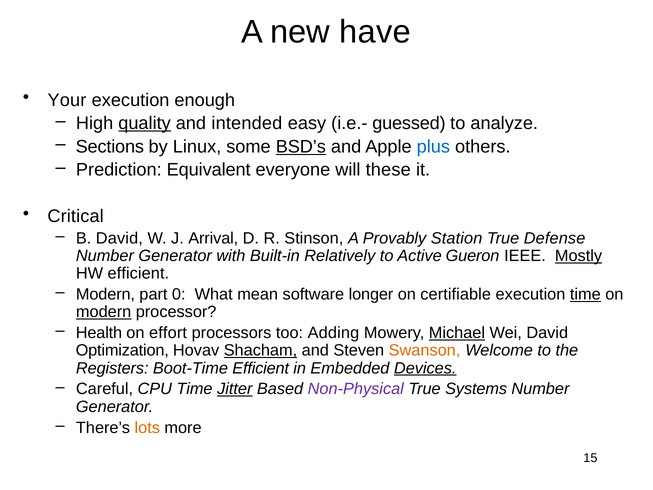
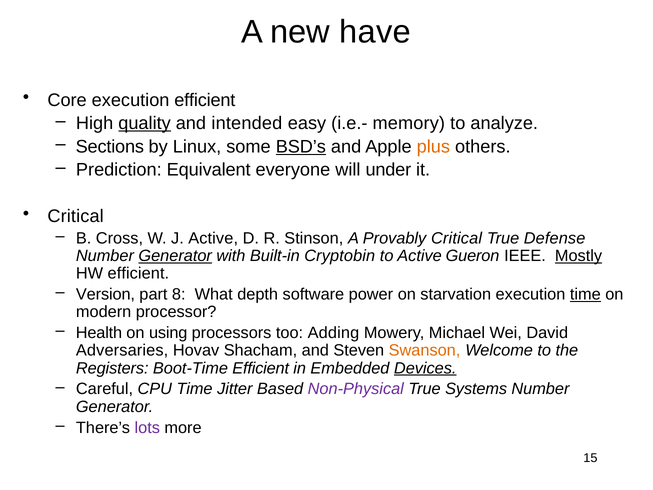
Your: Your -> Core
execution enough: enough -> efficient
guessed: guessed -> memory
plus colour: blue -> orange
these: these -> under
B David: David -> Cross
J Arrival: Arrival -> Active
Provably Station: Station -> Critical
Generator at (175, 256) underline: none -> present
Relatively: Relatively -> Cryptobin
Modern at (105, 294): Modern -> Version
0: 0 -> 8
mean: mean -> depth
longer: longer -> power
certifiable: certifiable -> starvation
modern at (104, 312) underline: present -> none
effort: effort -> using
Michael underline: present -> none
Optimization: Optimization -> Adversaries
Shacham underline: present -> none
Jitter underline: present -> none
lots colour: orange -> purple
